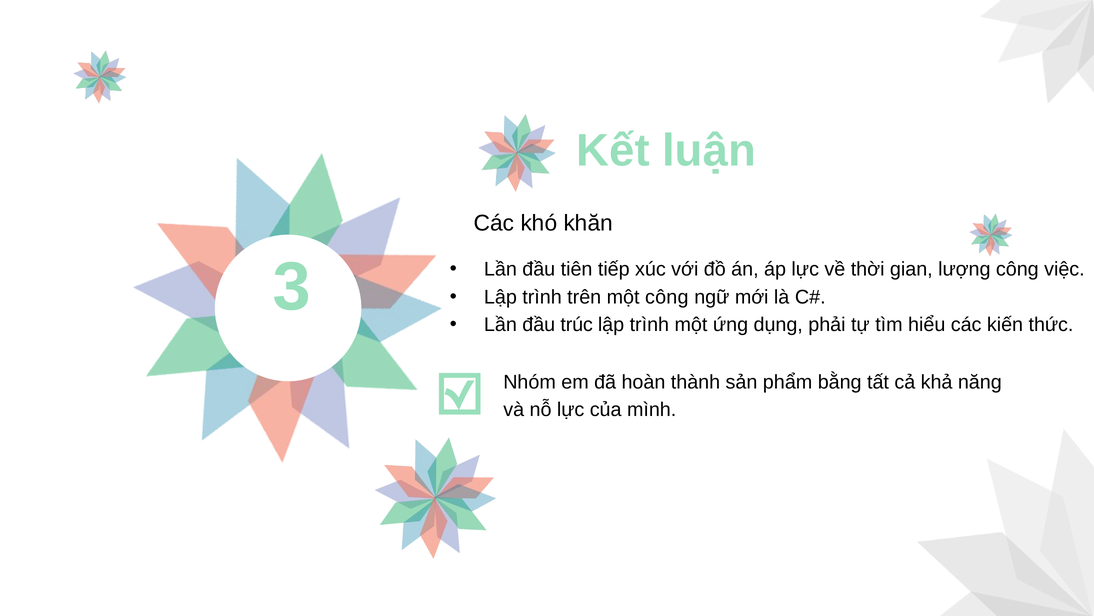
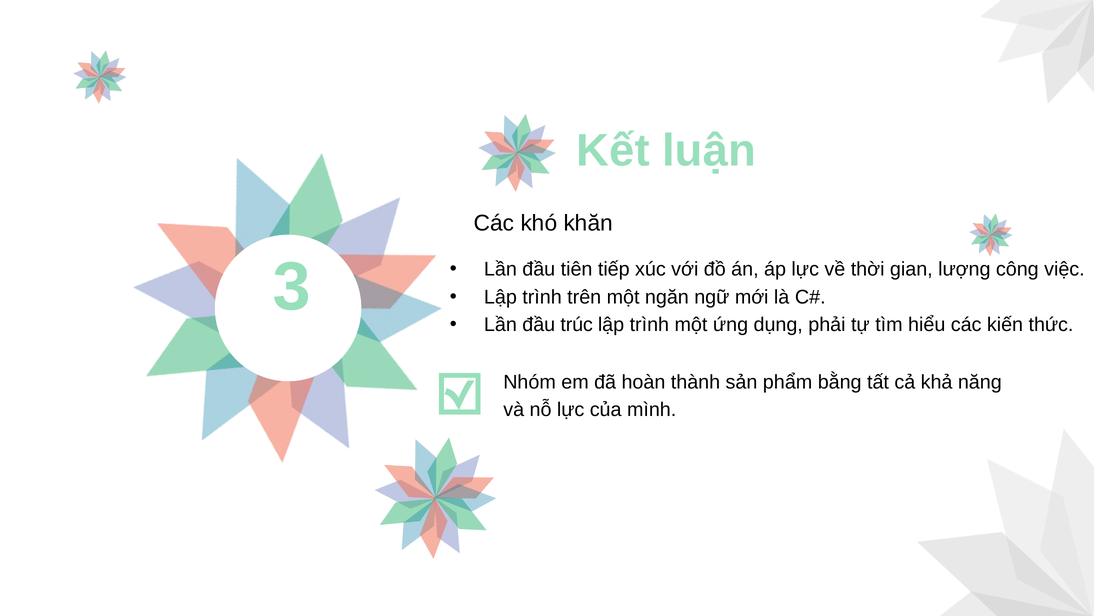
một công: công -> ngăn
